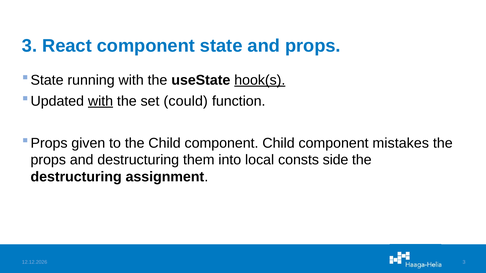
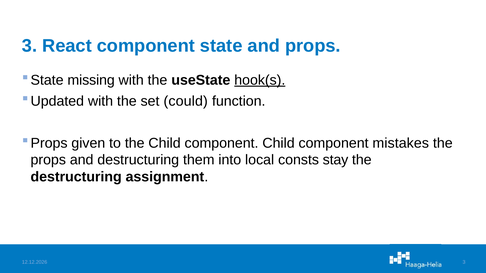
running: running -> missing
with at (101, 101) underline: present -> none
side: side -> stay
